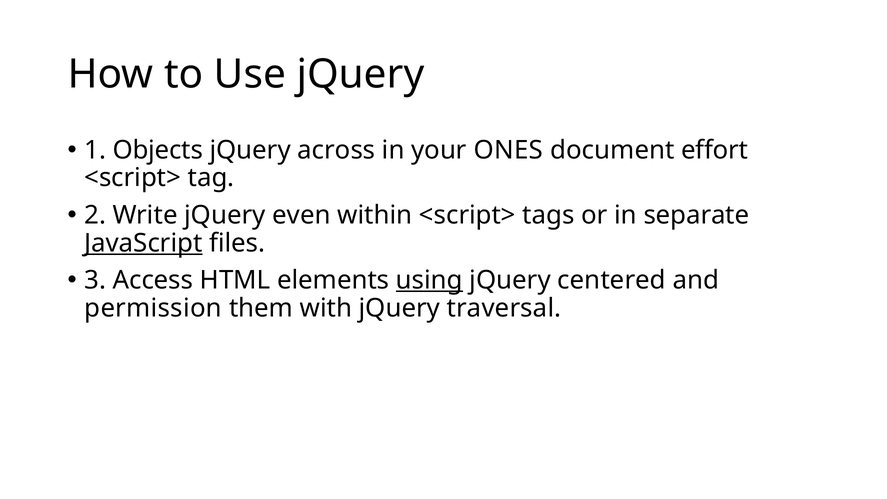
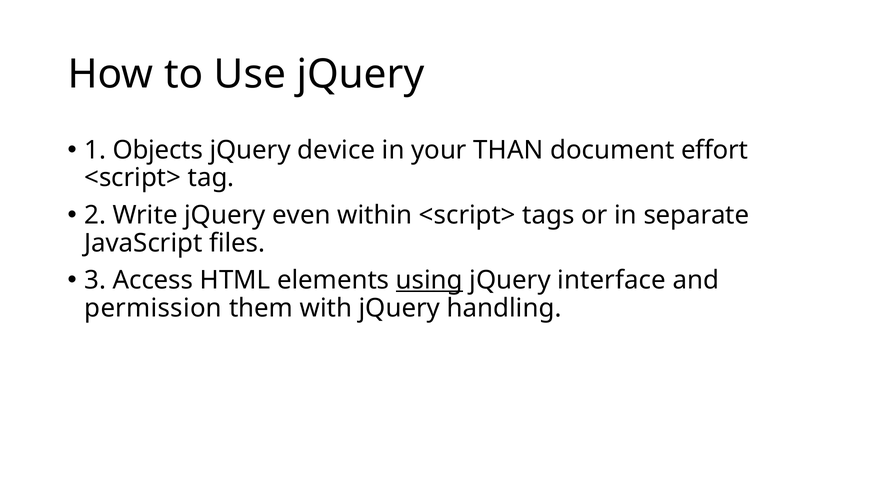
across: across -> device
ONES: ONES -> THAN
JavaScript underline: present -> none
centered: centered -> interface
traversal: traversal -> handling
